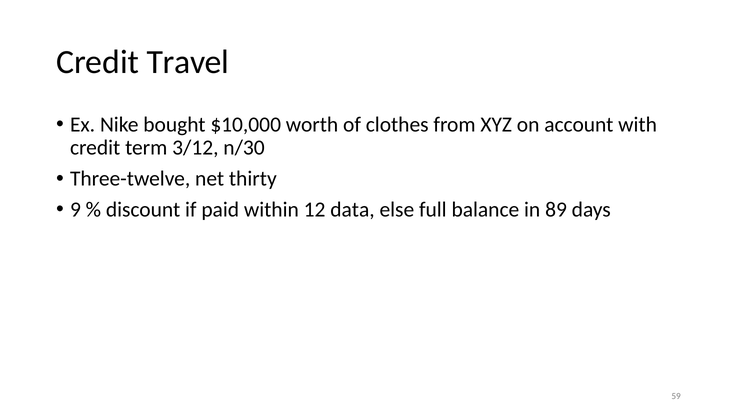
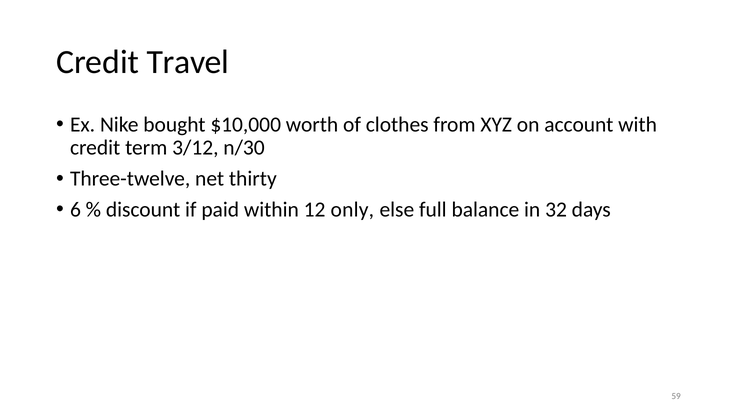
9: 9 -> 6
data: data -> only
89: 89 -> 32
